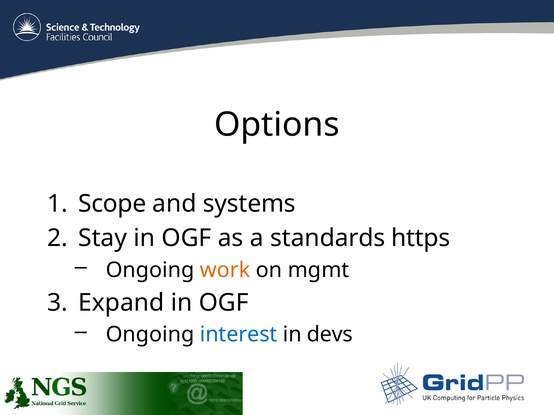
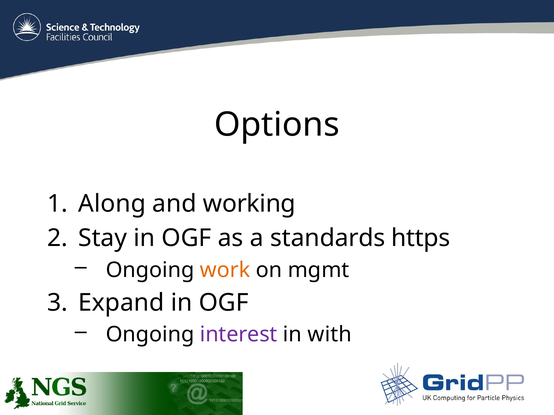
Scope: Scope -> Along
systems: systems -> working
interest colour: blue -> purple
devs: devs -> with
